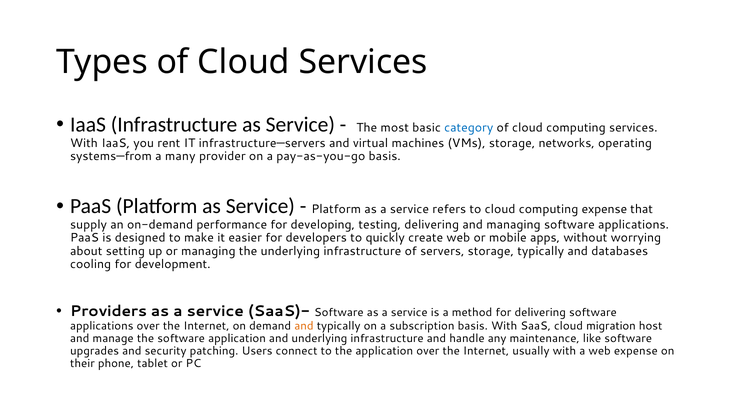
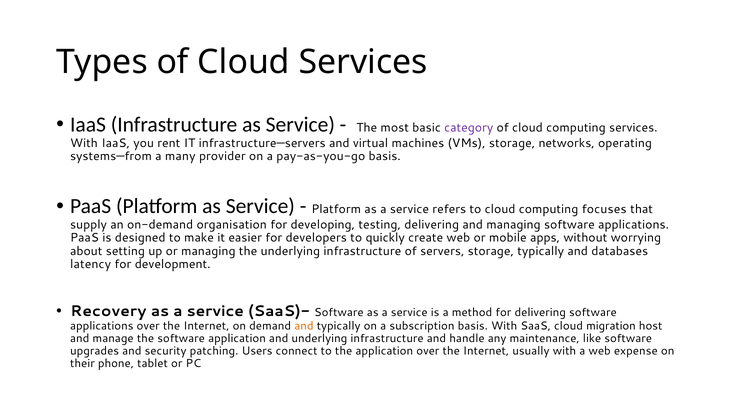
category colour: blue -> purple
computing expense: expense -> focuses
performance: performance -> organisation
cooling: cooling -> latency
Providers: Providers -> Recovery
